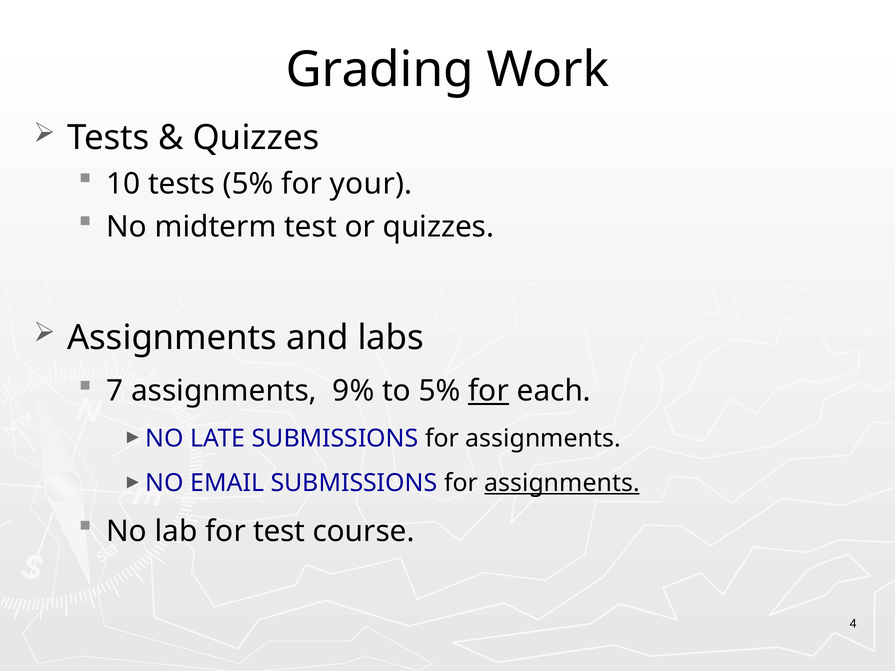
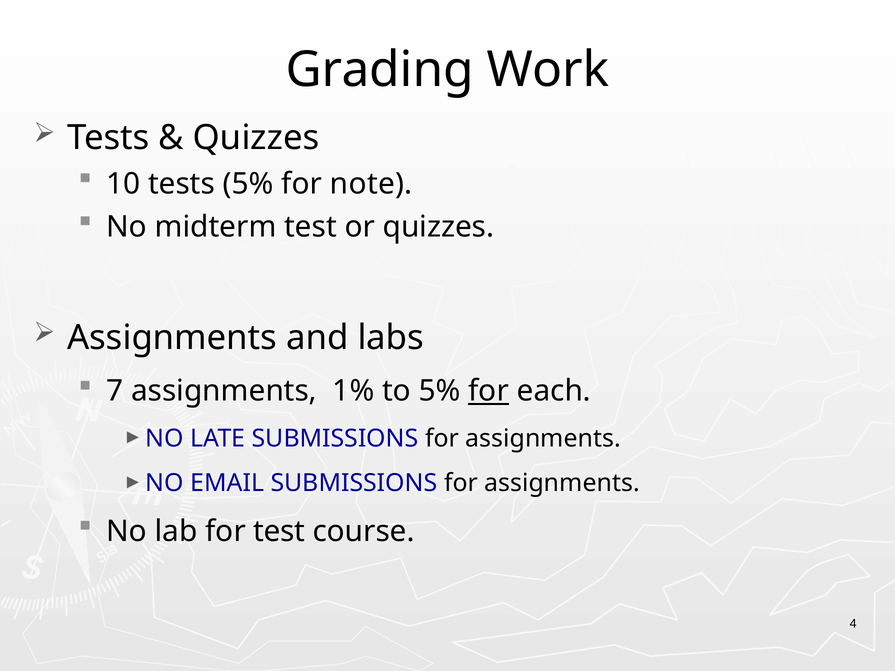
your: your -> note
9%: 9% -> 1%
assignments at (562, 483) underline: present -> none
